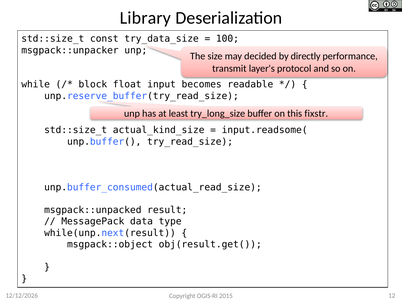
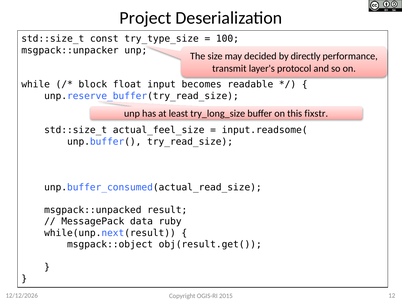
Library: Library -> Project
try_data_size: try_data_size -> try_type_size
actual_kind_size: actual_kind_size -> actual_feel_size
type: type -> ruby
